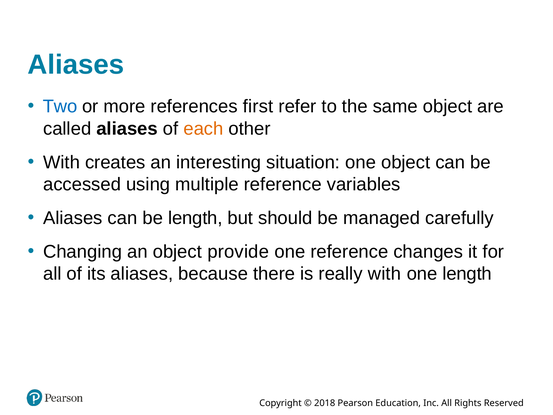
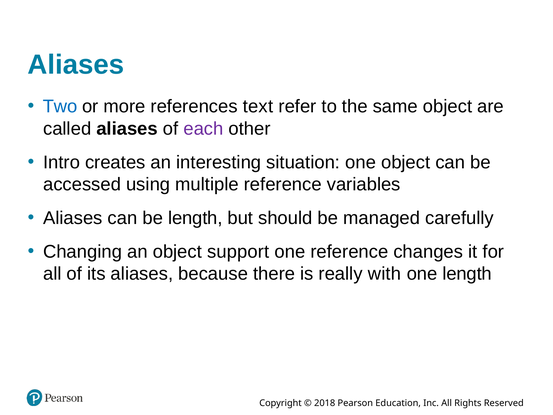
first: first -> text
each colour: orange -> purple
With at (62, 162): With -> Intro
provide: provide -> support
